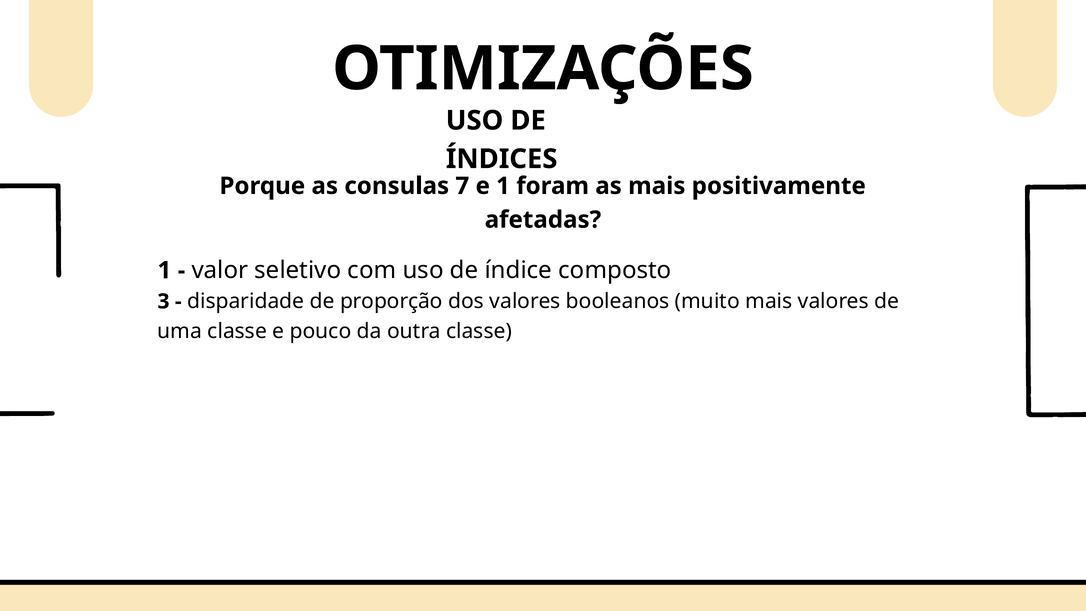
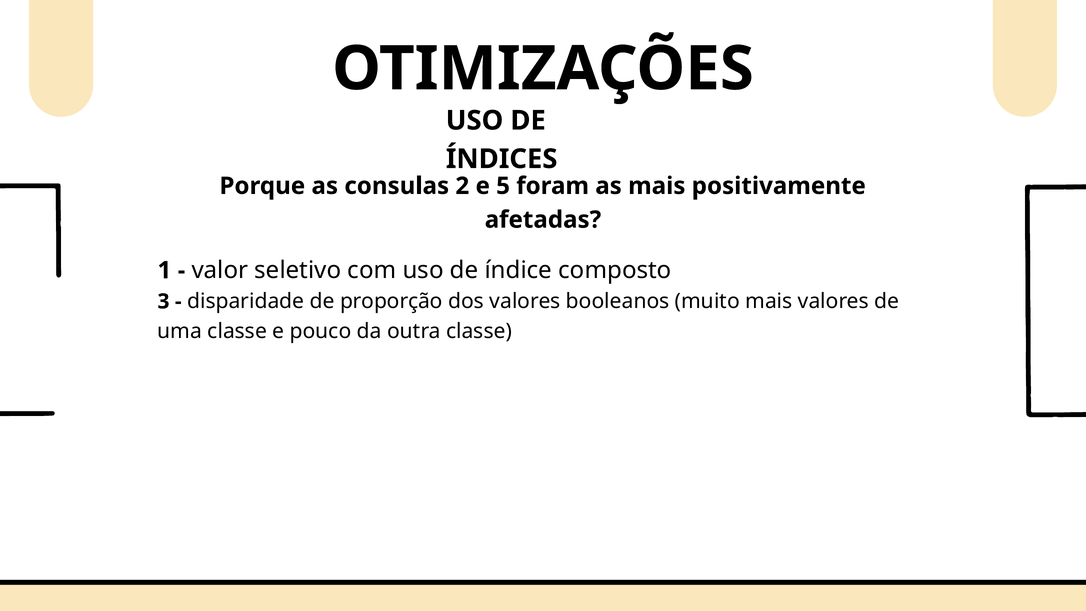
7: 7 -> 2
e 1: 1 -> 5
